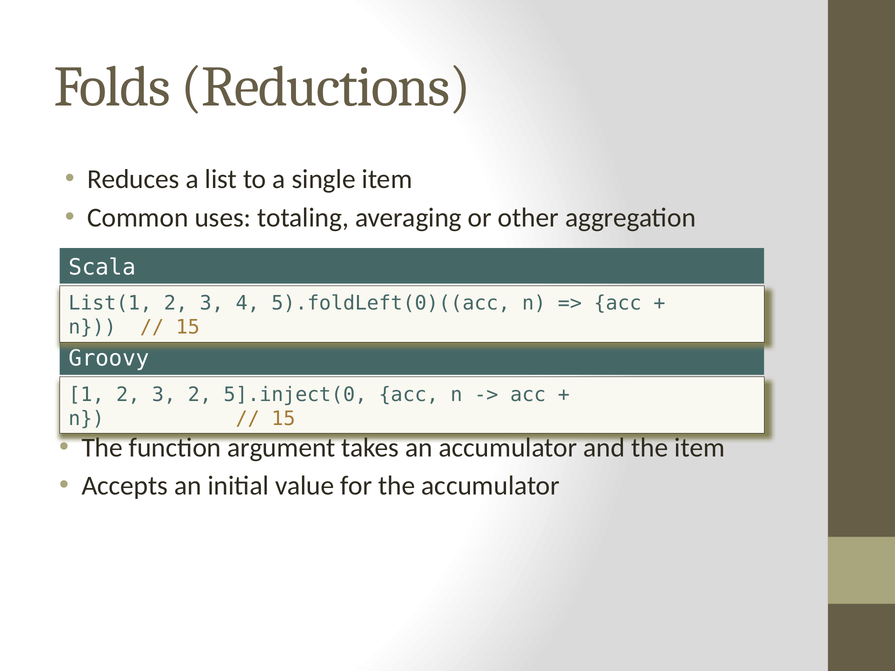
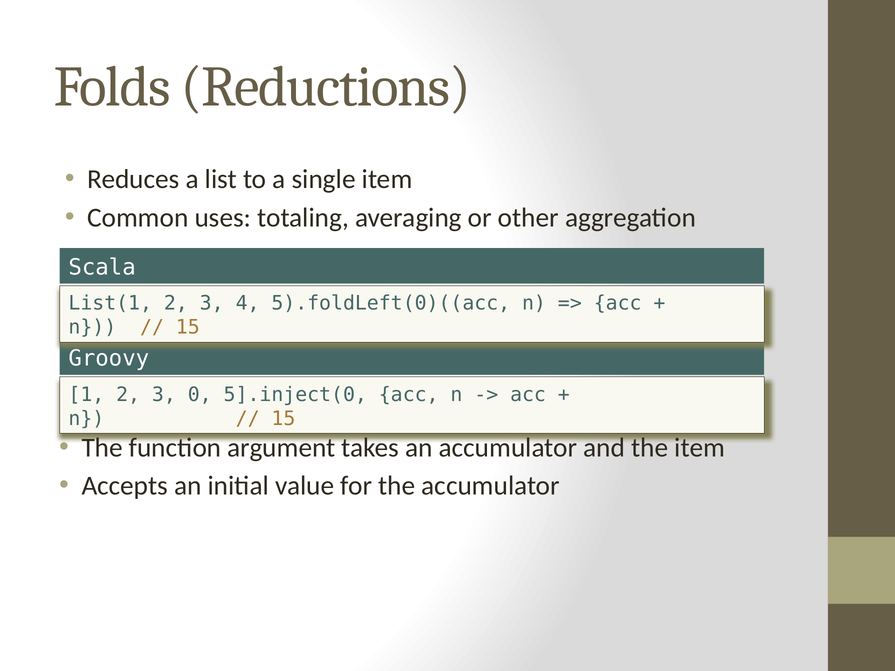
3 2: 2 -> 0
